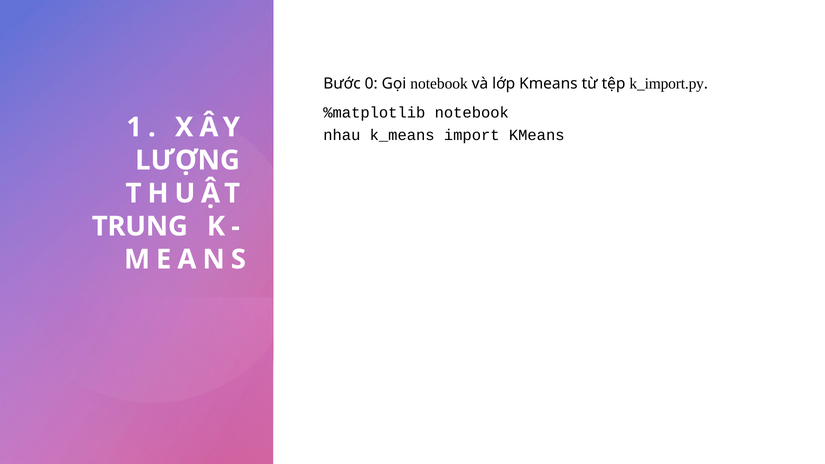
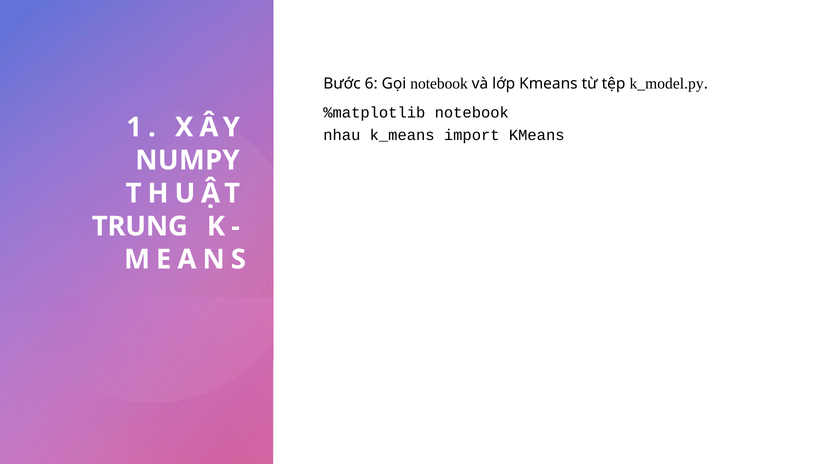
0: 0 -> 6
k_import.py: k_import.py -> k_model.py
LƯỢNG: LƯỢNG -> NUMPY
